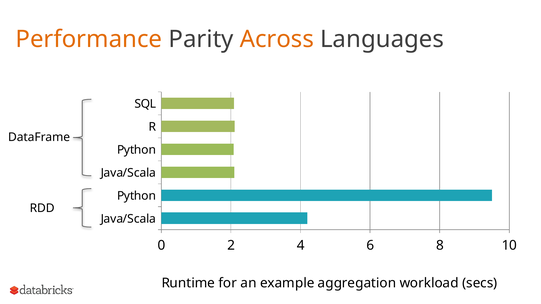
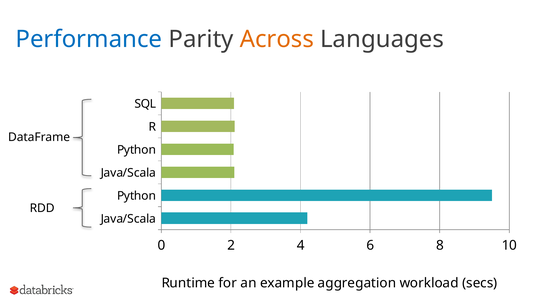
Performance colour: orange -> blue
